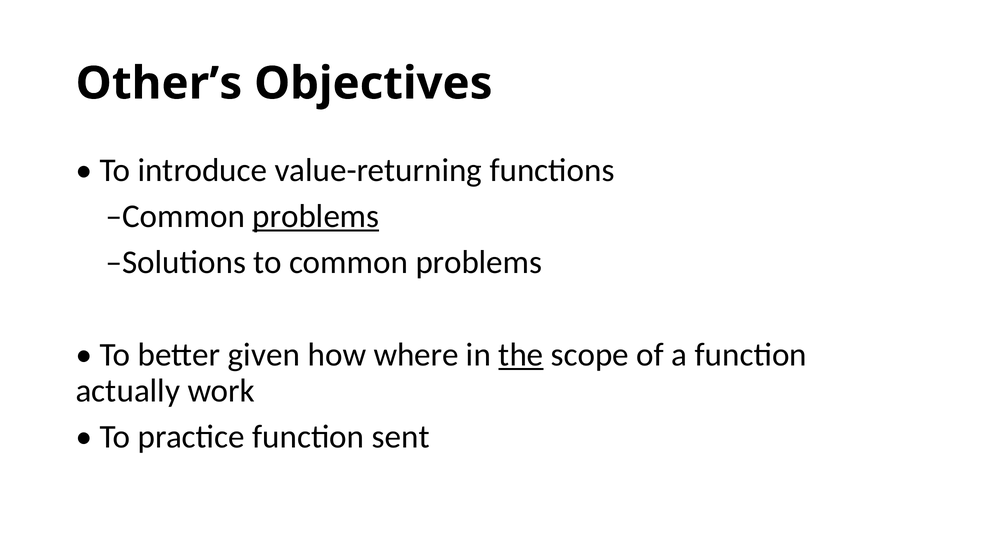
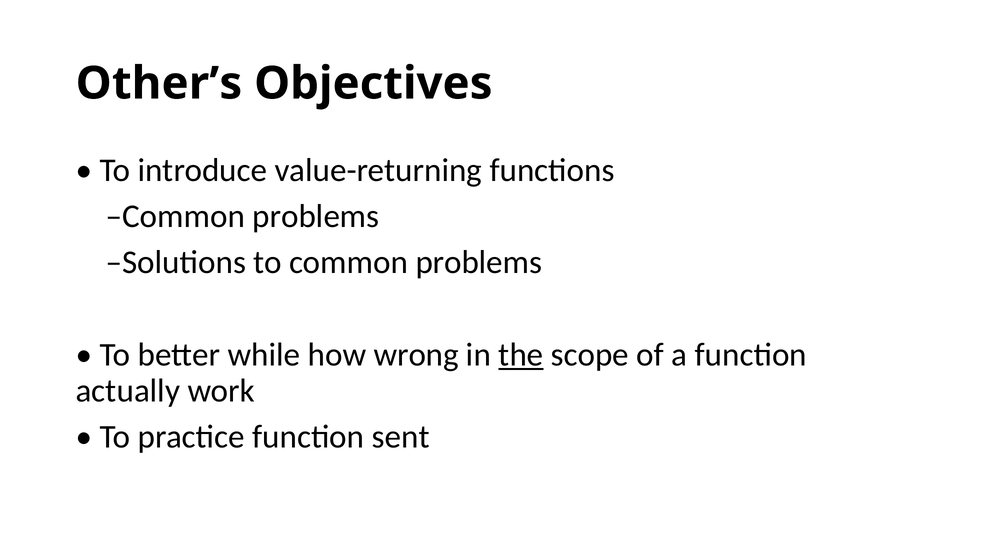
problems at (316, 216) underline: present -> none
given: given -> while
where: where -> wrong
